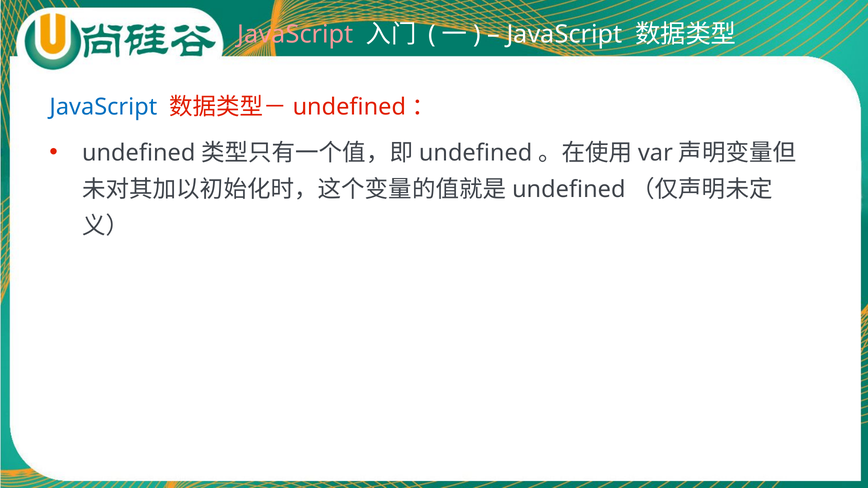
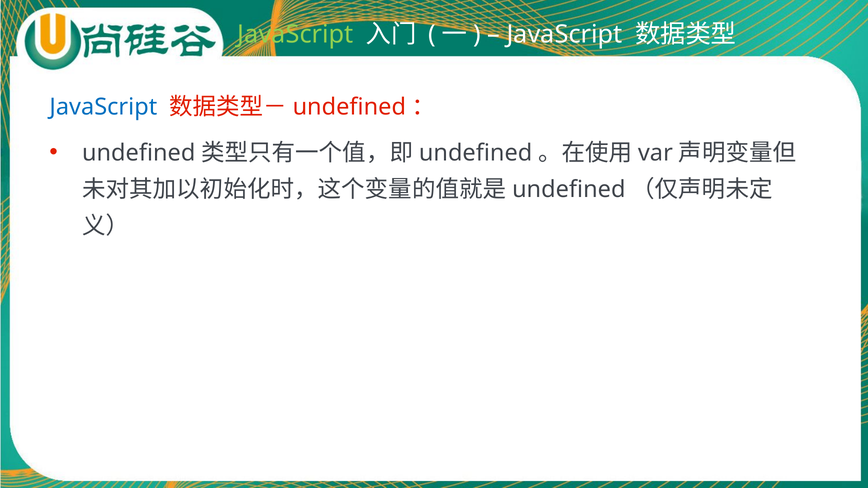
JavaScript at (295, 34) colour: pink -> light green
